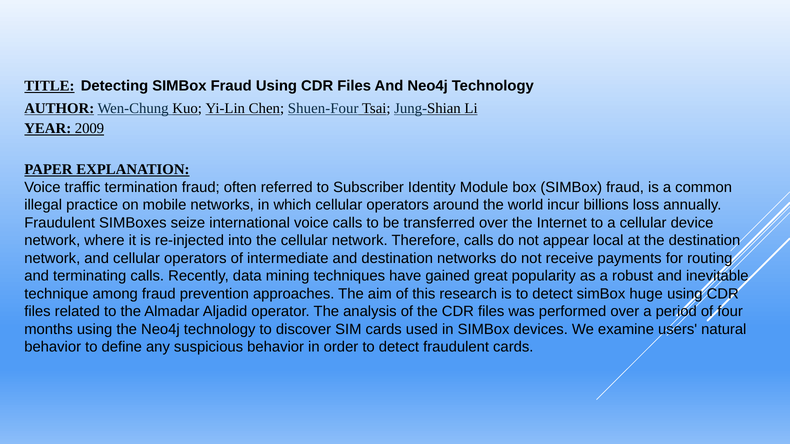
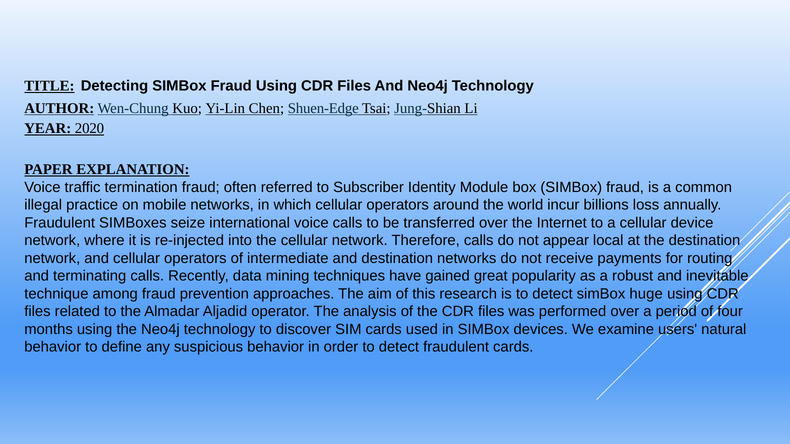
Shuen-Four: Shuen-Four -> Shuen-Edge
2009: 2009 -> 2020
